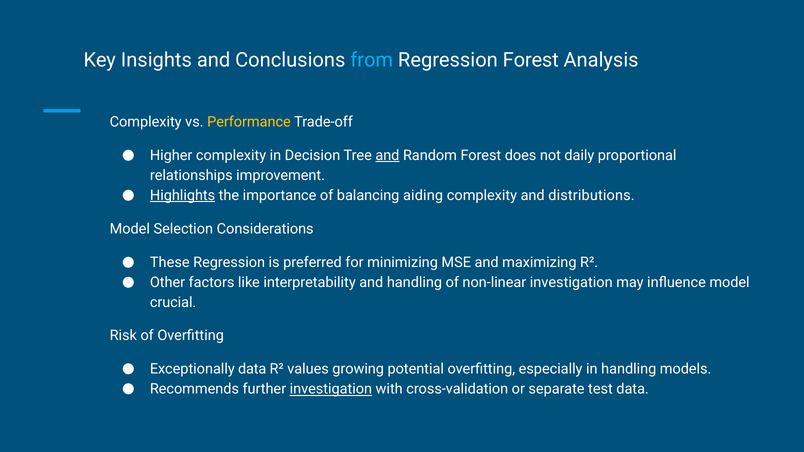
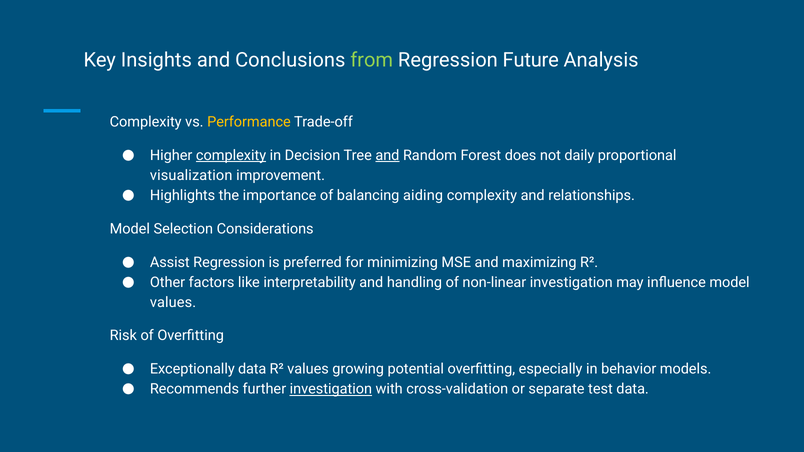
from colour: light blue -> light green
Regression Forest: Forest -> Future
complexity at (231, 155) underline: none -> present
relationships: relationships -> visualization
Highlights underline: present -> none
distributions: distributions -> relationships
These: These -> Assist
crucial at (173, 302): crucial -> values
in handling: handling -> behavior
